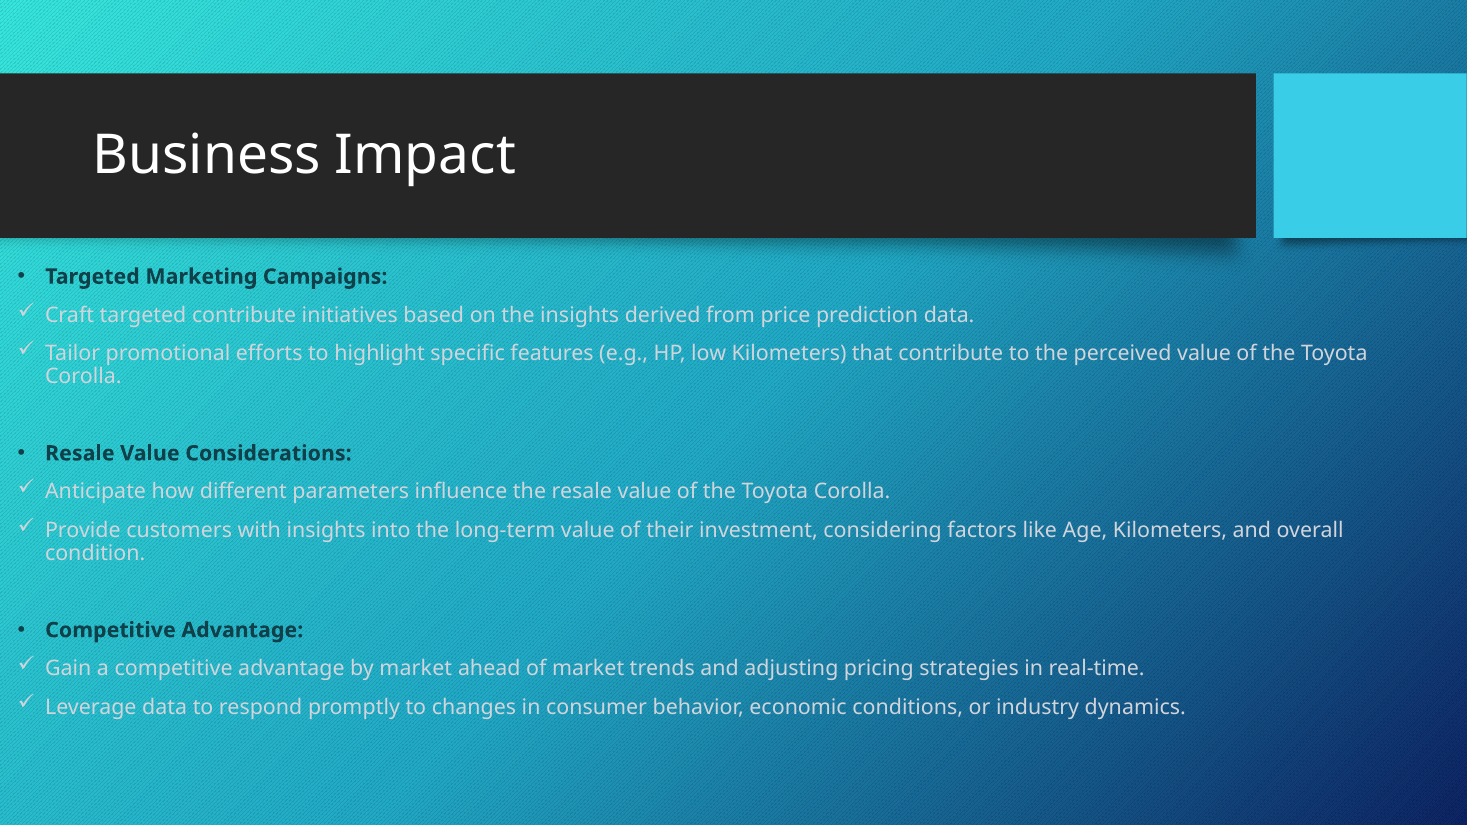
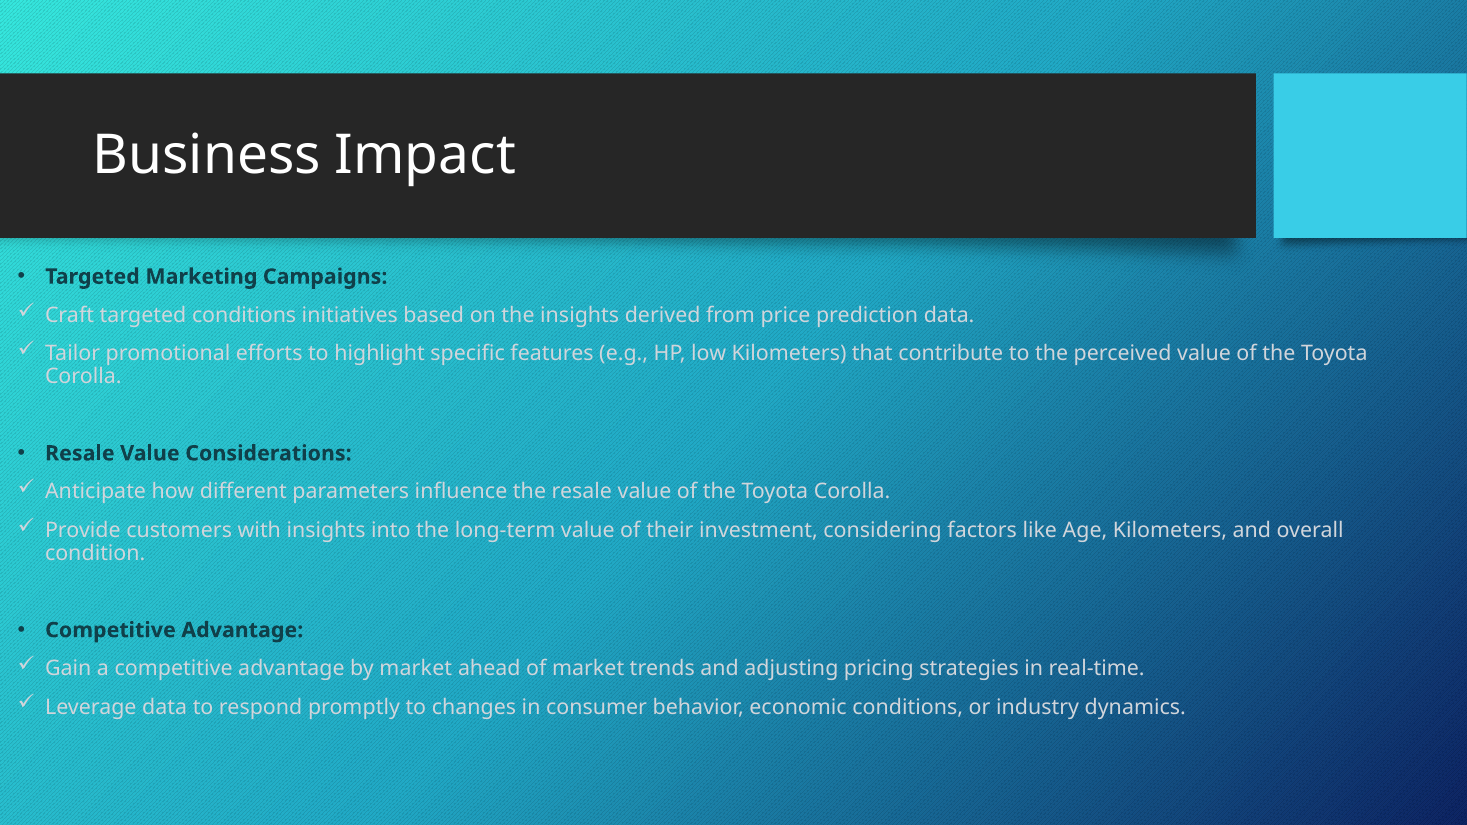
targeted contribute: contribute -> conditions
